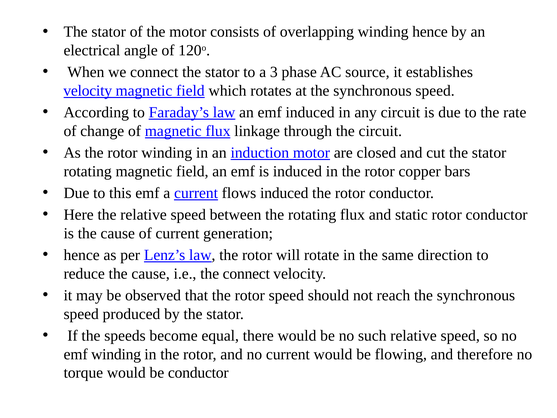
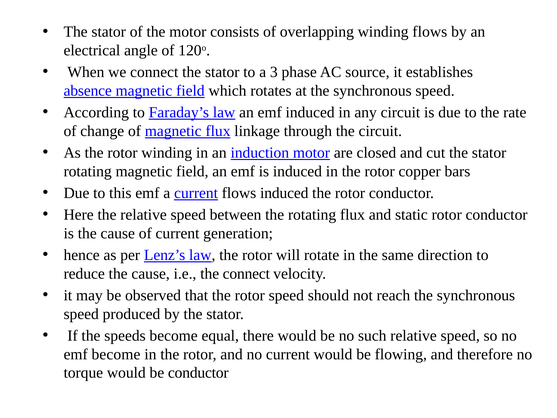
winding hence: hence -> flows
velocity at (88, 91): velocity -> absence
emf winding: winding -> become
